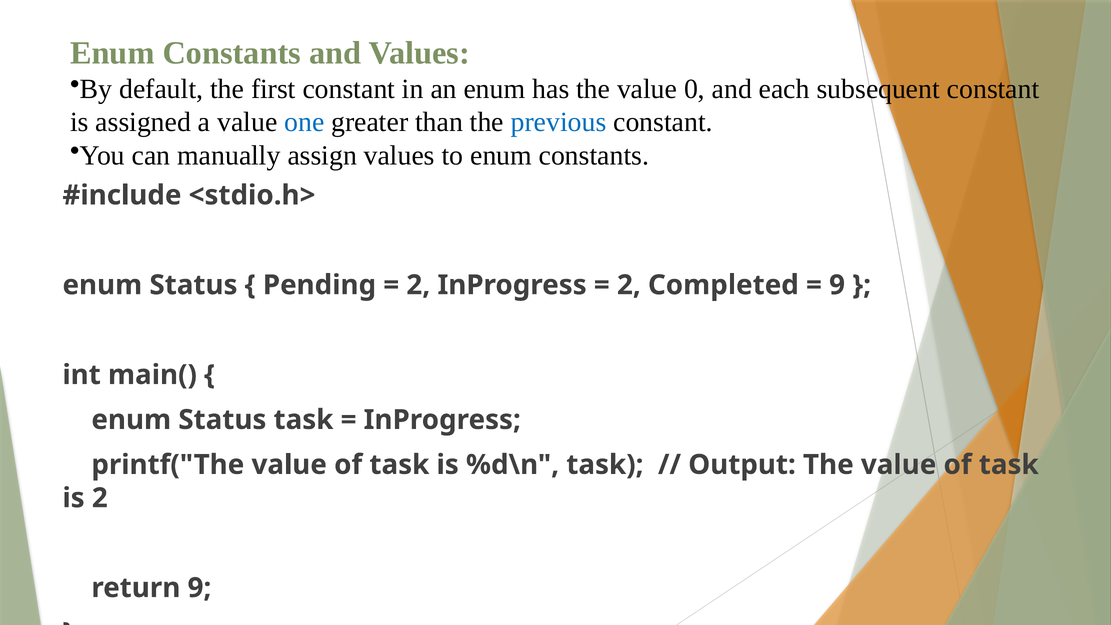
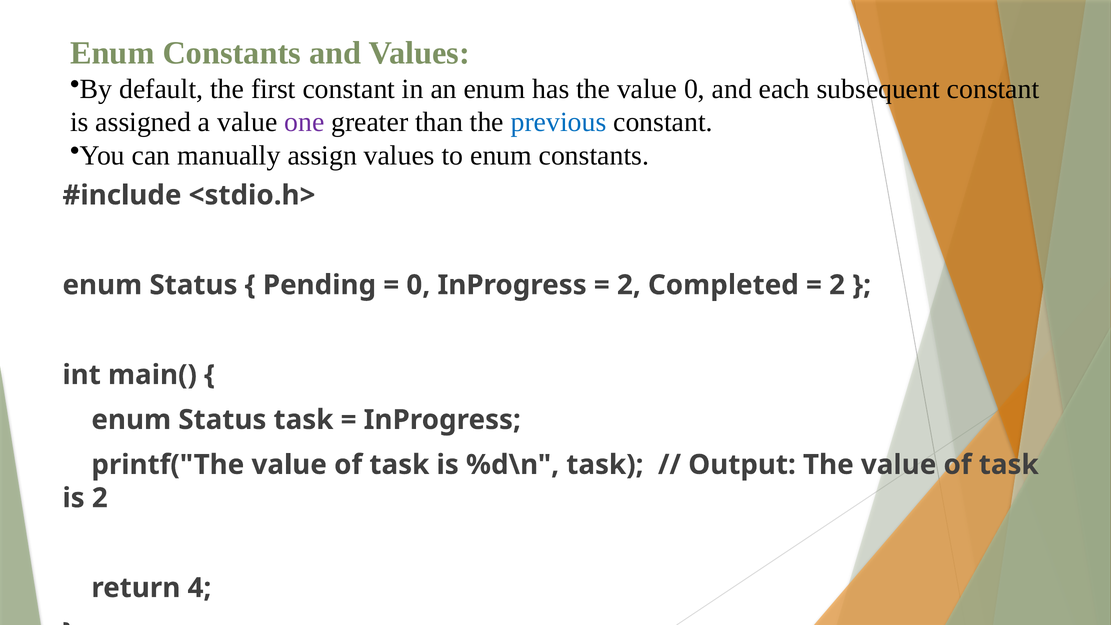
one colour: blue -> purple
2 at (418, 285): 2 -> 0
9 at (837, 285): 9 -> 2
return 9: 9 -> 4
